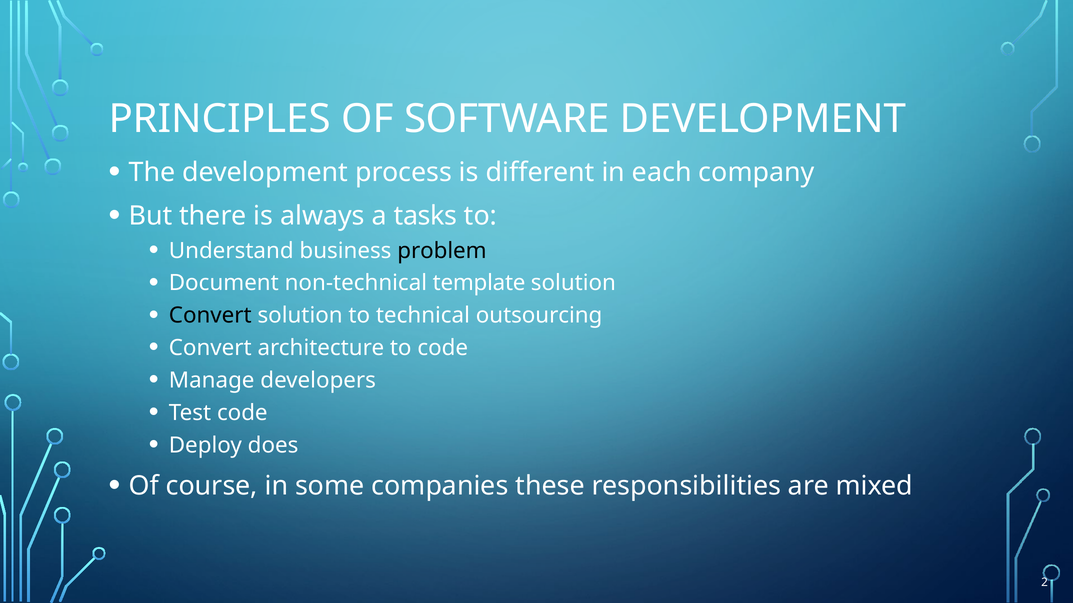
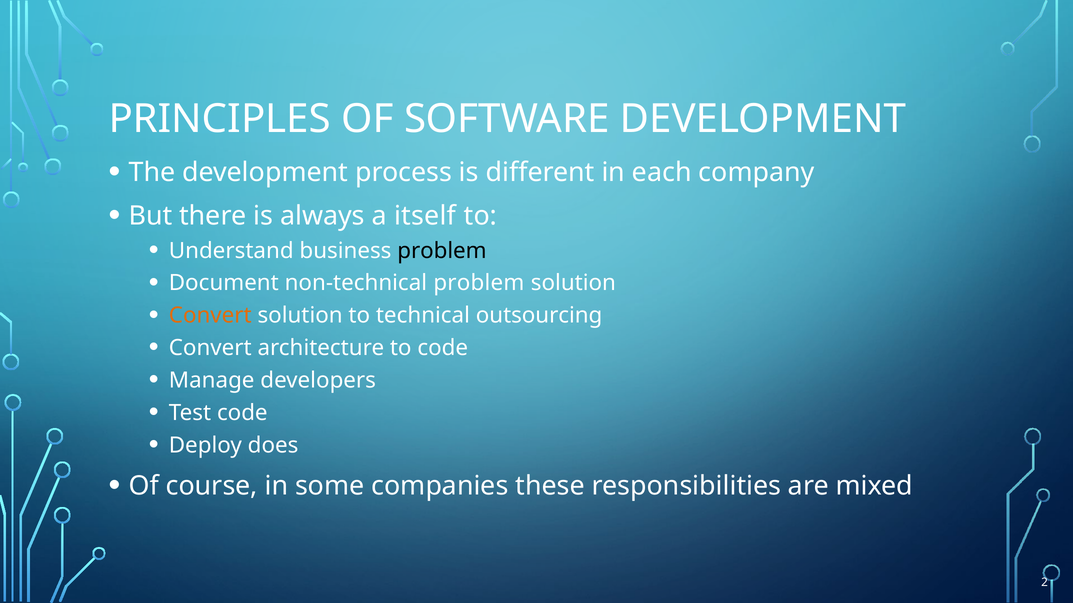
tasks: tasks -> itself
non-technical template: template -> problem
Convert at (210, 316) colour: black -> orange
